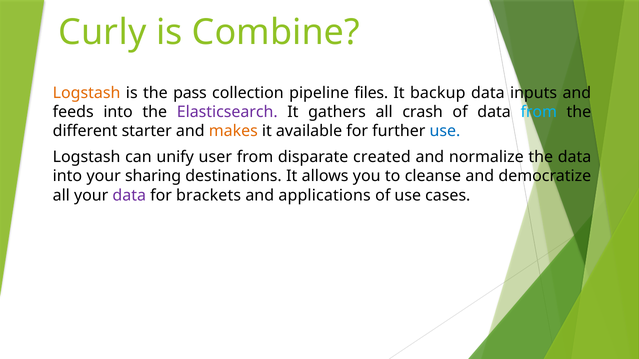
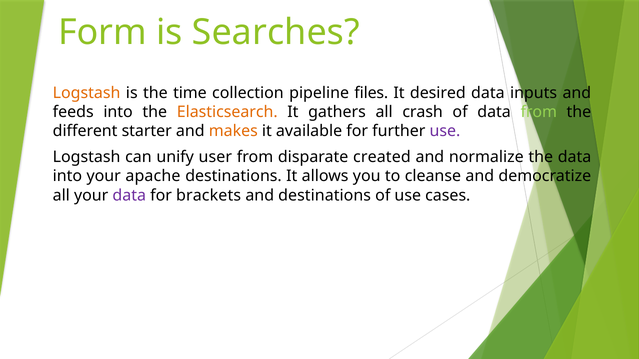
Curly: Curly -> Form
Combine: Combine -> Searches
pass: pass -> time
backup: backup -> desired
Elasticsearch colour: purple -> orange
from at (539, 112) colour: light blue -> light green
use at (445, 131) colour: blue -> purple
sharing: sharing -> apache
and applications: applications -> destinations
